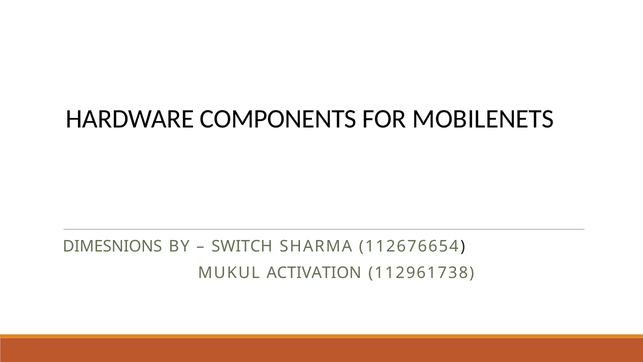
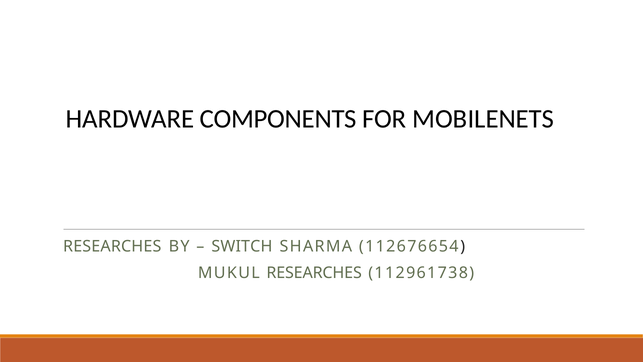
DIMESNIONS at (112, 246): DIMESNIONS -> RESEARCHES
MUKUL ACTIVATION: ACTIVATION -> RESEARCHES
